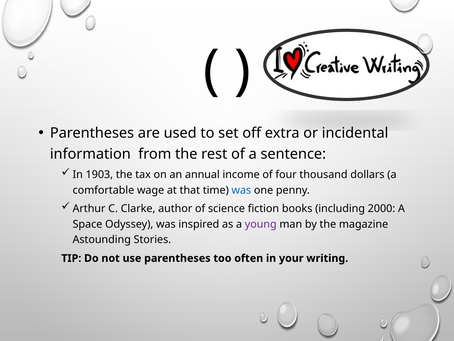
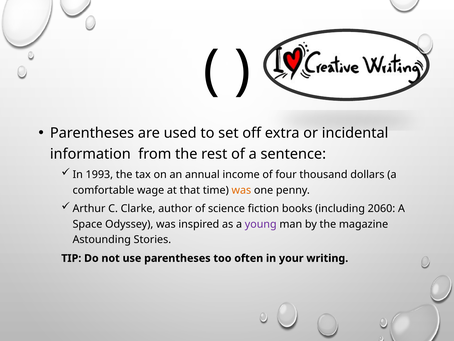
1903: 1903 -> 1993
was at (241, 190) colour: blue -> orange
2000: 2000 -> 2060
